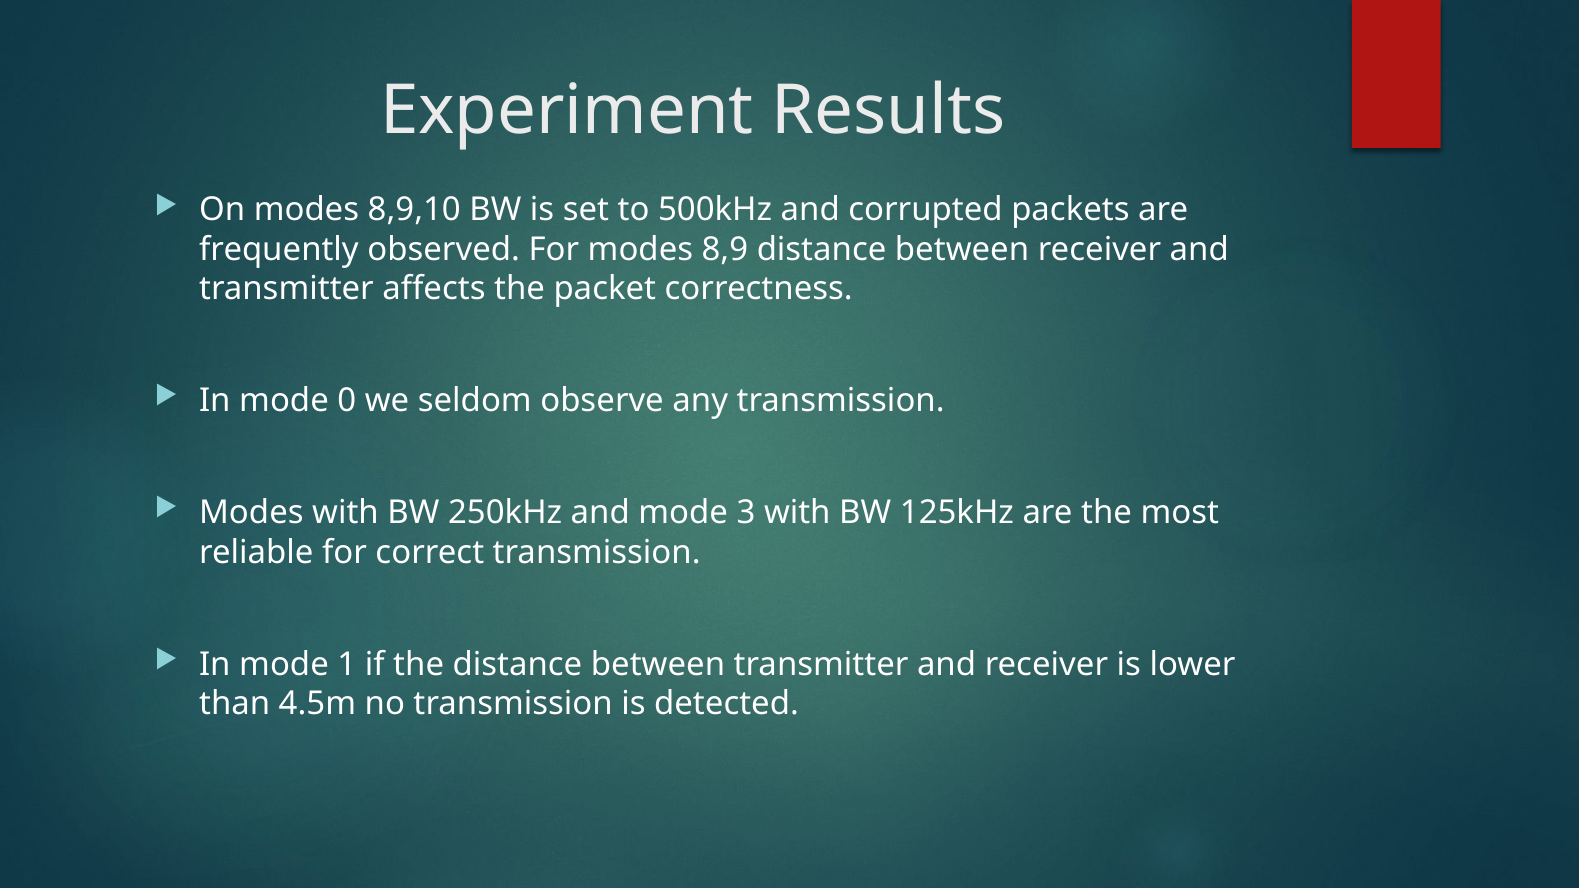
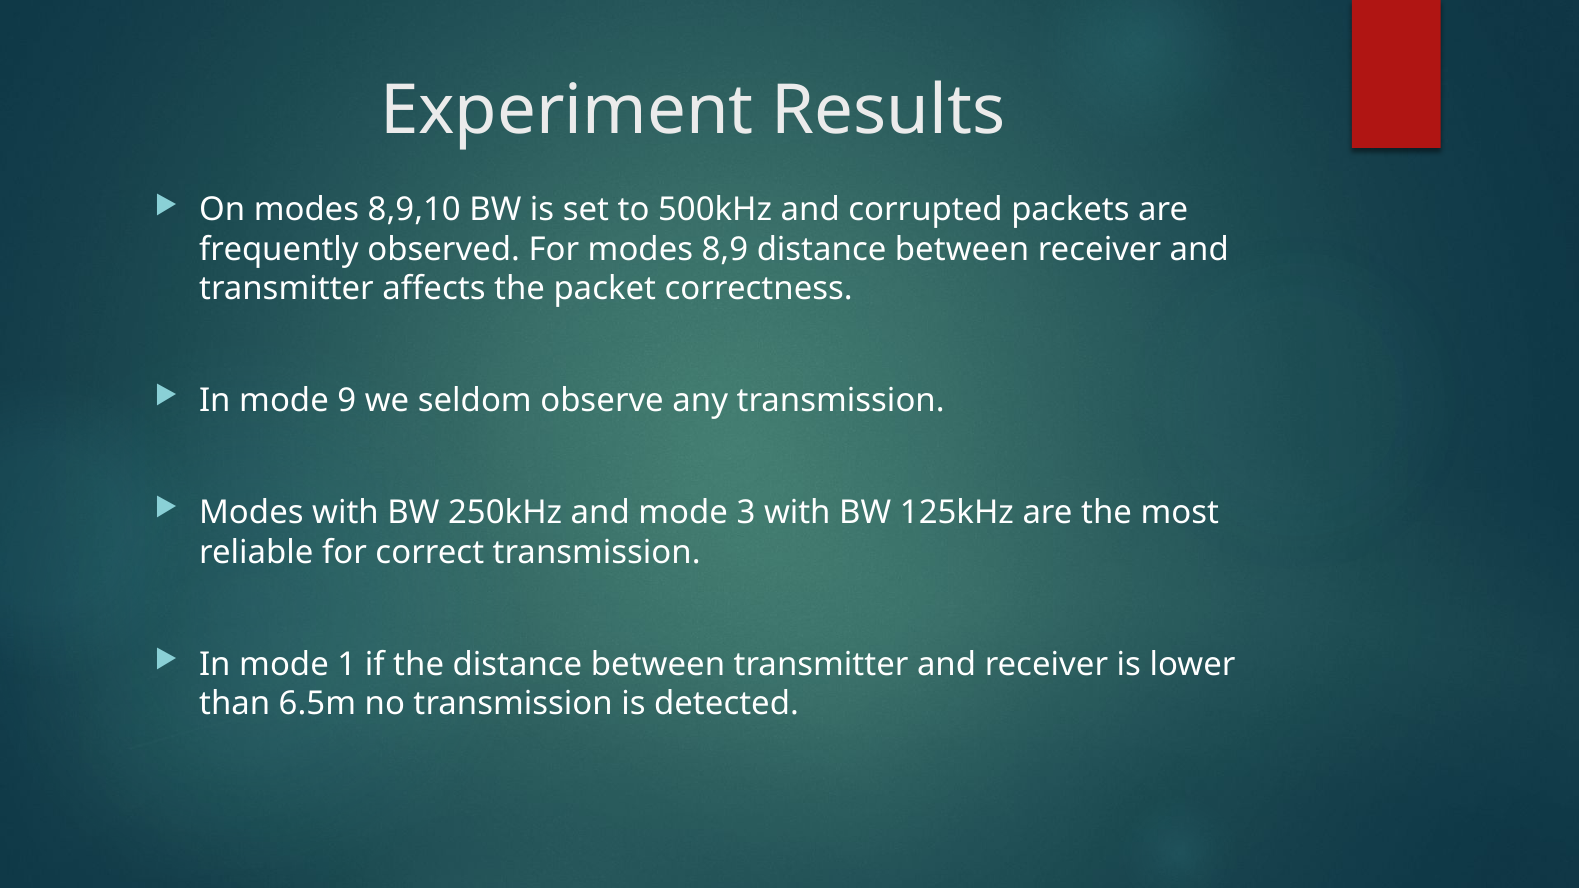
0: 0 -> 9
4.5m: 4.5m -> 6.5m
